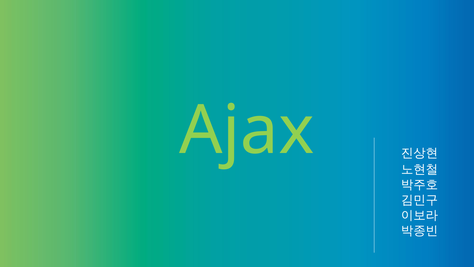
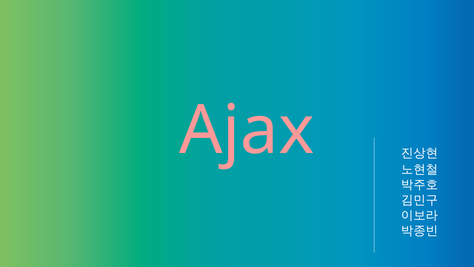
Ajax colour: light green -> pink
